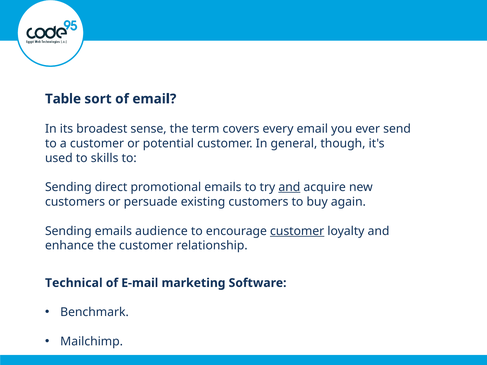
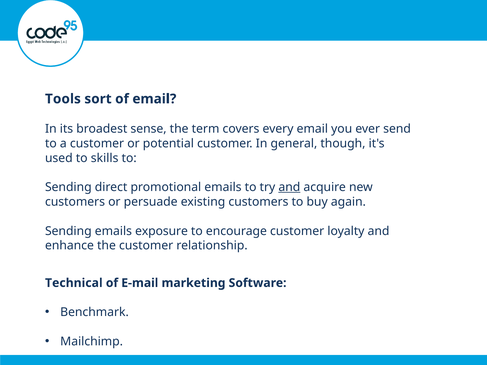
Table: Table -> Tools
audience: audience -> exposure
customer at (297, 231) underline: present -> none
